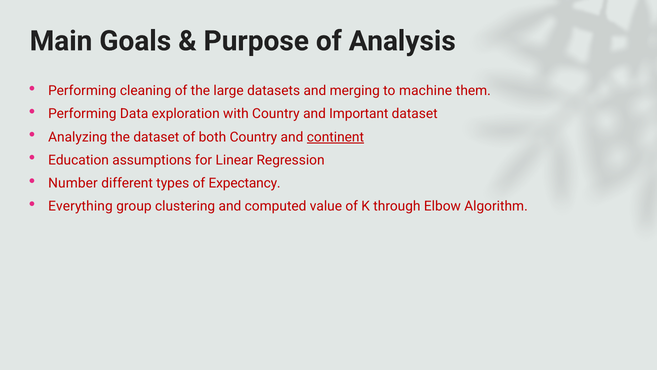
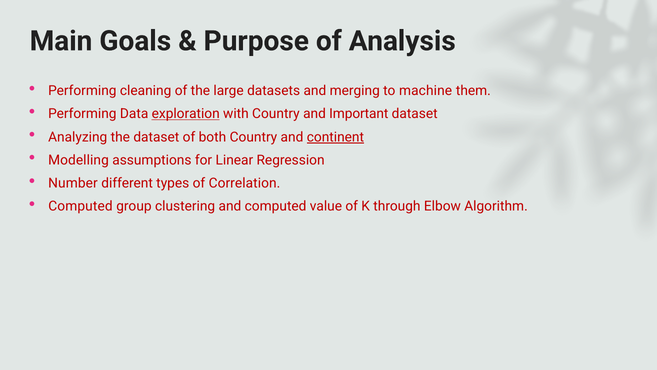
exploration underline: none -> present
Education: Education -> Modelling
Expectancy: Expectancy -> Correlation
Everything at (80, 206): Everything -> Computed
